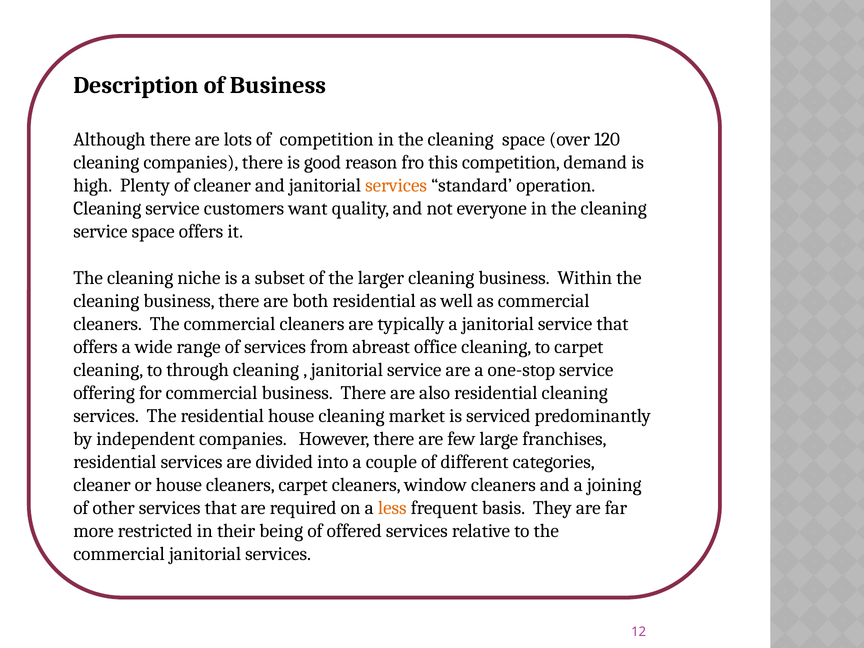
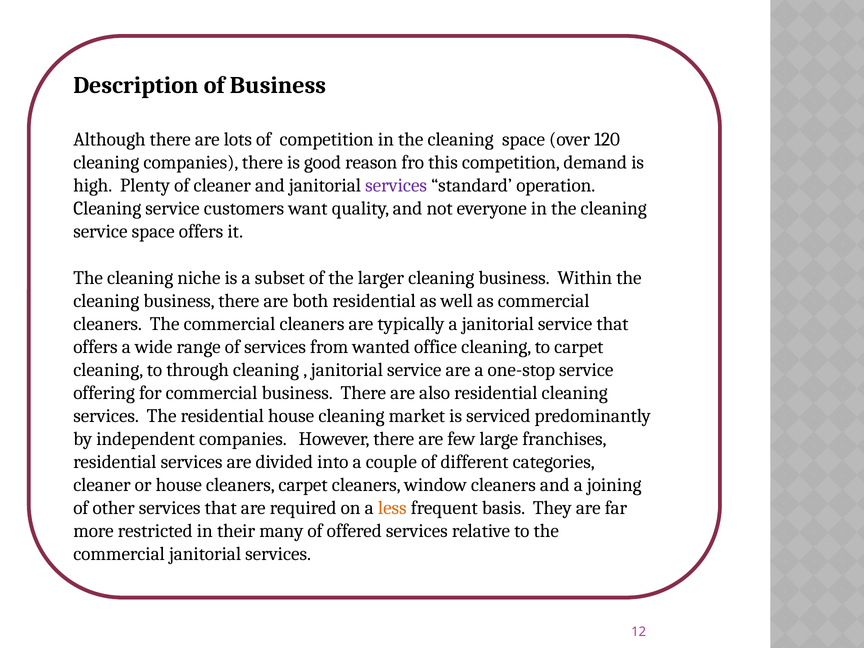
services at (396, 186) colour: orange -> purple
abreast: abreast -> wanted
being: being -> many
